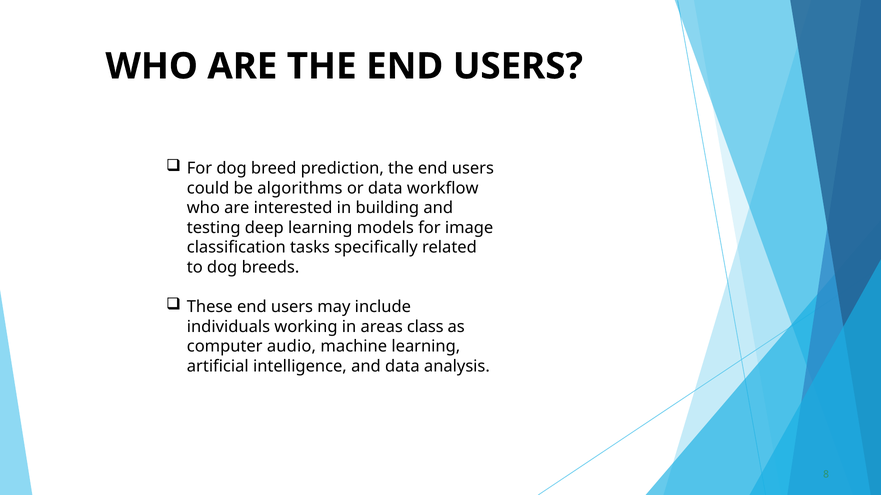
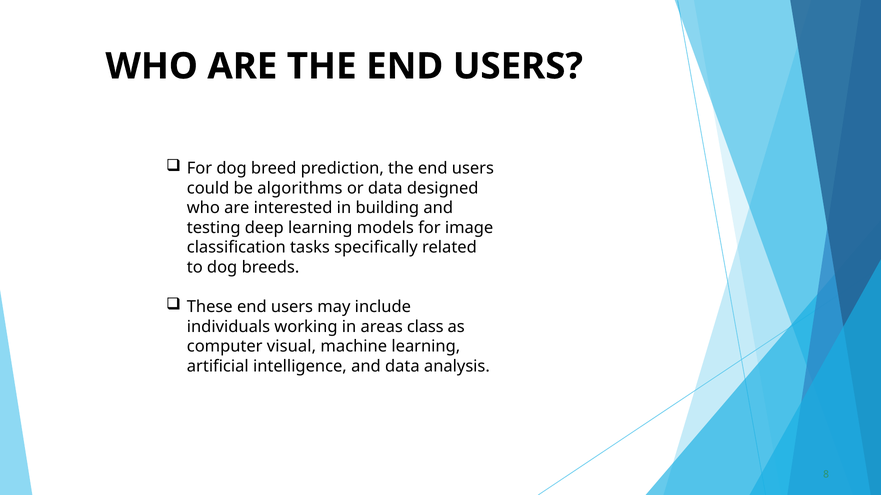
workflow: workflow -> designed
audio: audio -> visual
